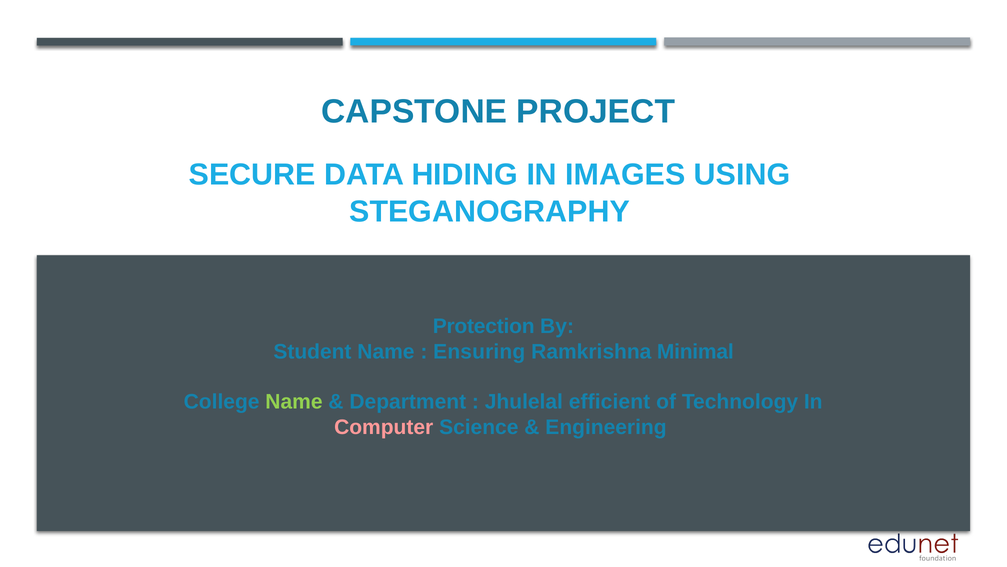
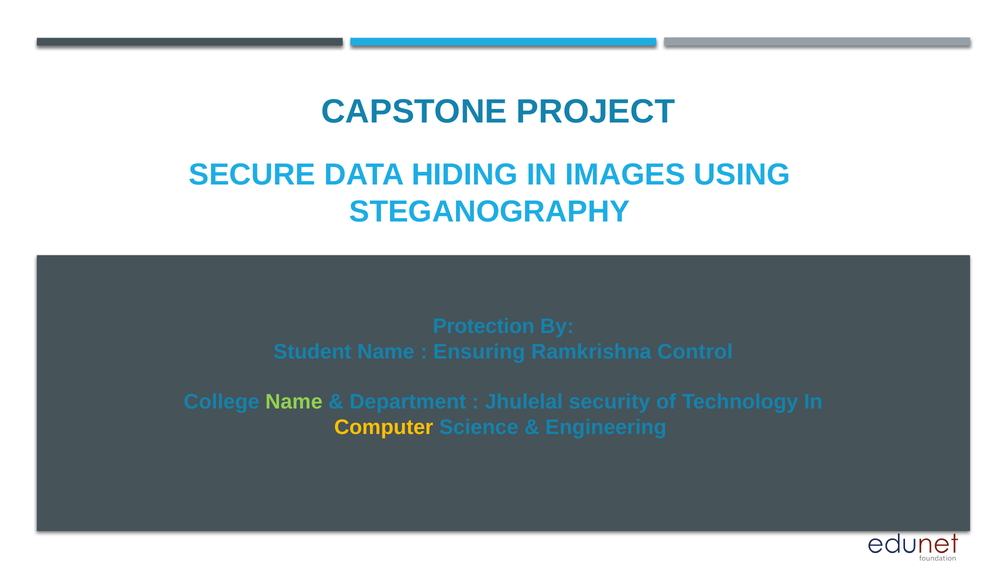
Minimal: Minimal -> Control
efficient: efficient -> security
Computer colour: pink -> yellow
